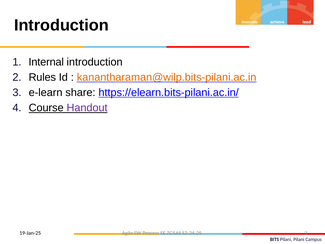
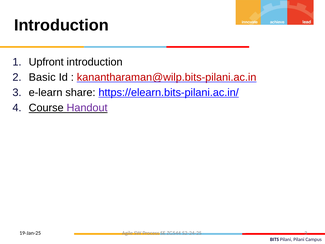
Internal: Internal -> Upfront
Rules: Rules -> Basic
kanantharaman@wilp.bits-pilani.ac.in colour: orange -> red
